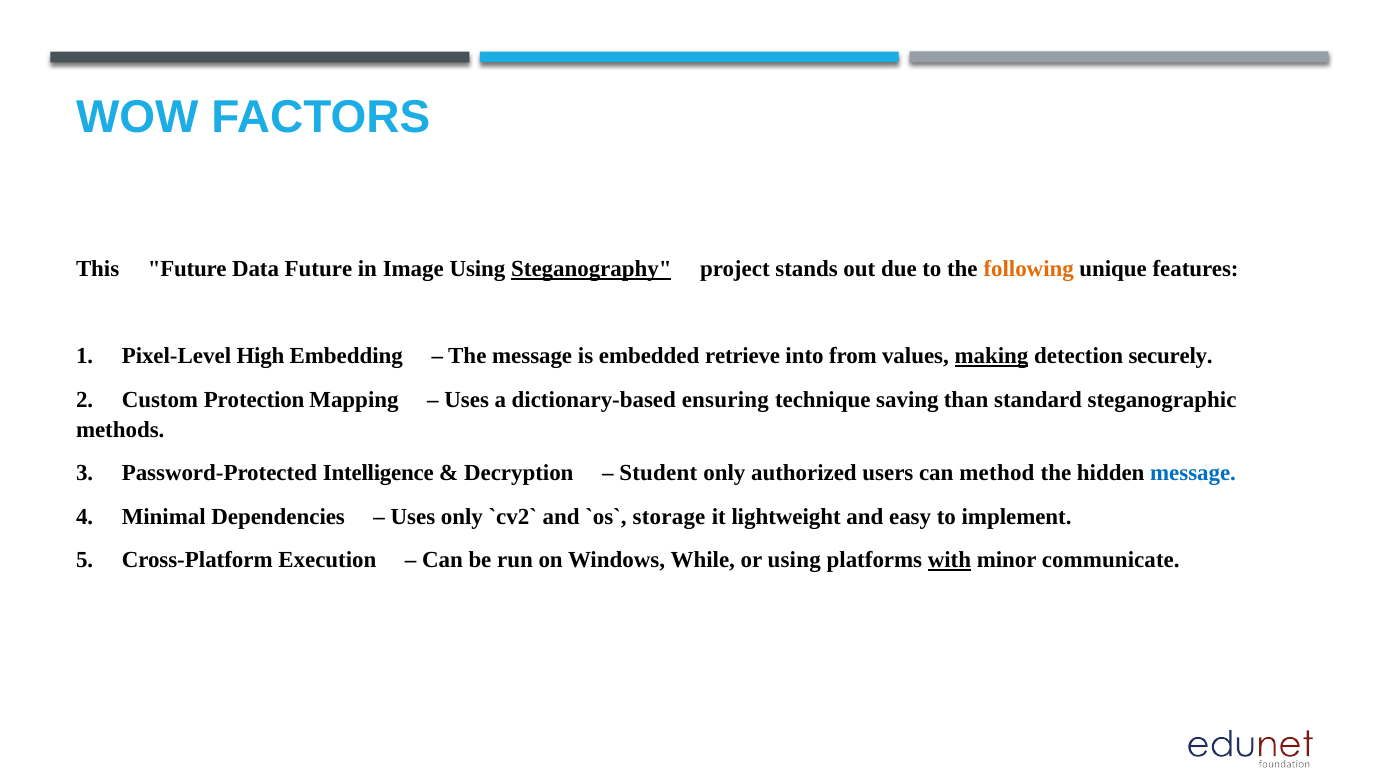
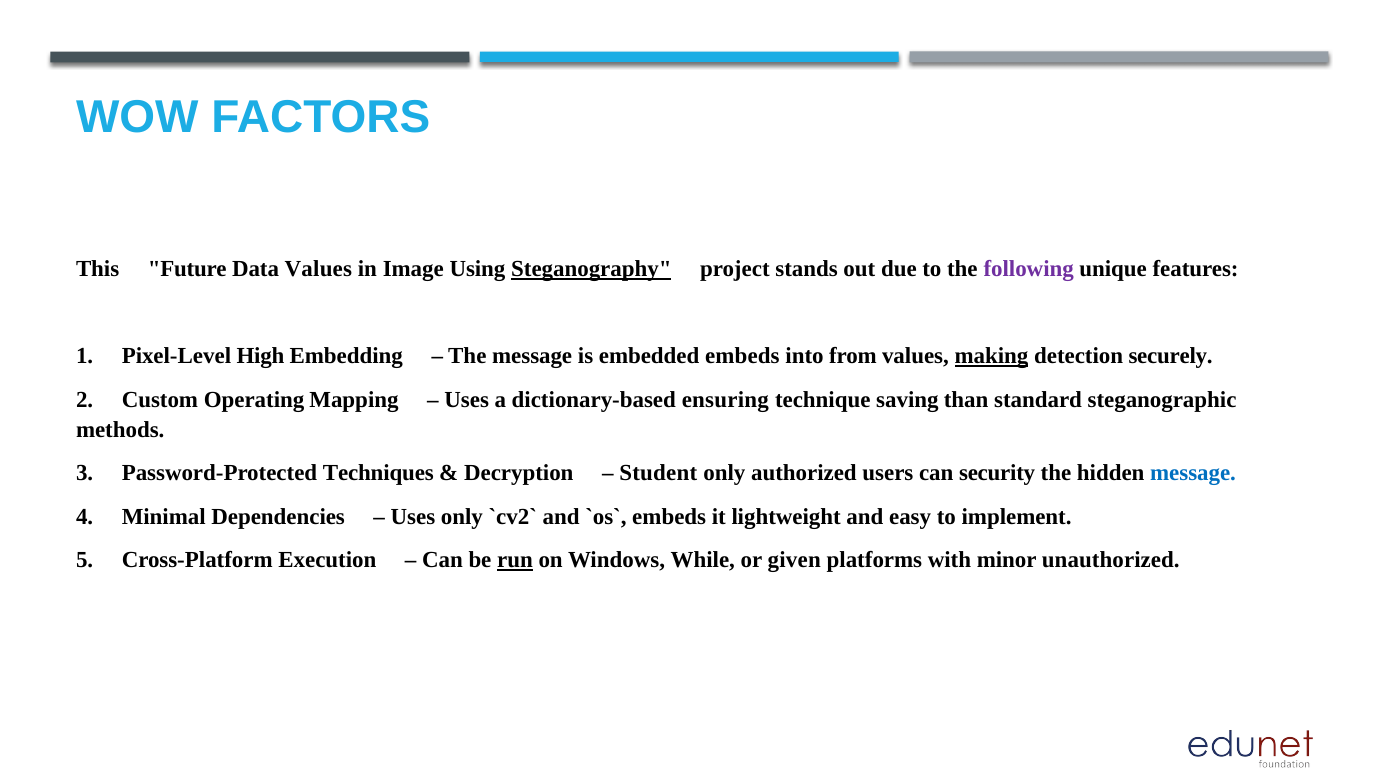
Data Future: Future -> Values
following colour: orange -> purple
embedded retrieve: retrieve -> embeds
Protection: Protection -> Operating
Intelligence: Intelligence -> Techniques
method: method -> security
storage at (669, 517): storage -> embeds
run underline: none -> present
or using: using -> given
with underline: present -> none
communicate: communicate -> unauthorized
